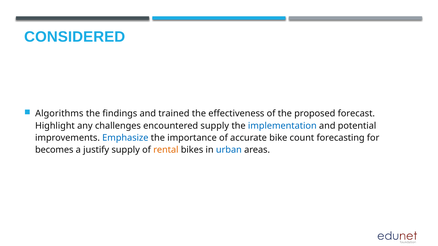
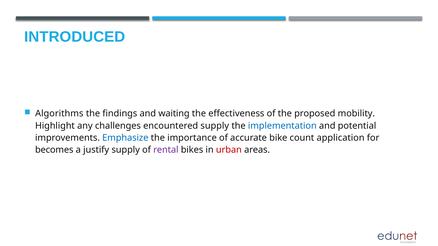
CONSIDERED: CONSIDERED -> INTRODUCED
trained: trained -> waiting
forecast: forecast -> mobility
forecasting: forecasting -> application
rental colour: orange -> purple
urban colour: blue -> red
